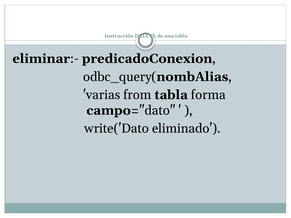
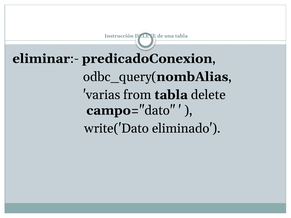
tabla forma: forma -> delete
